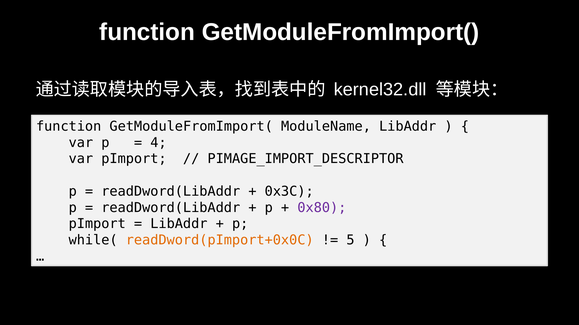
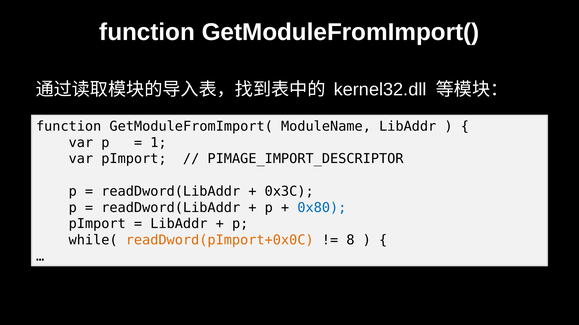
4: 4 -> 1
0x80 colour: purple -> blue
5: 5 -> 8
